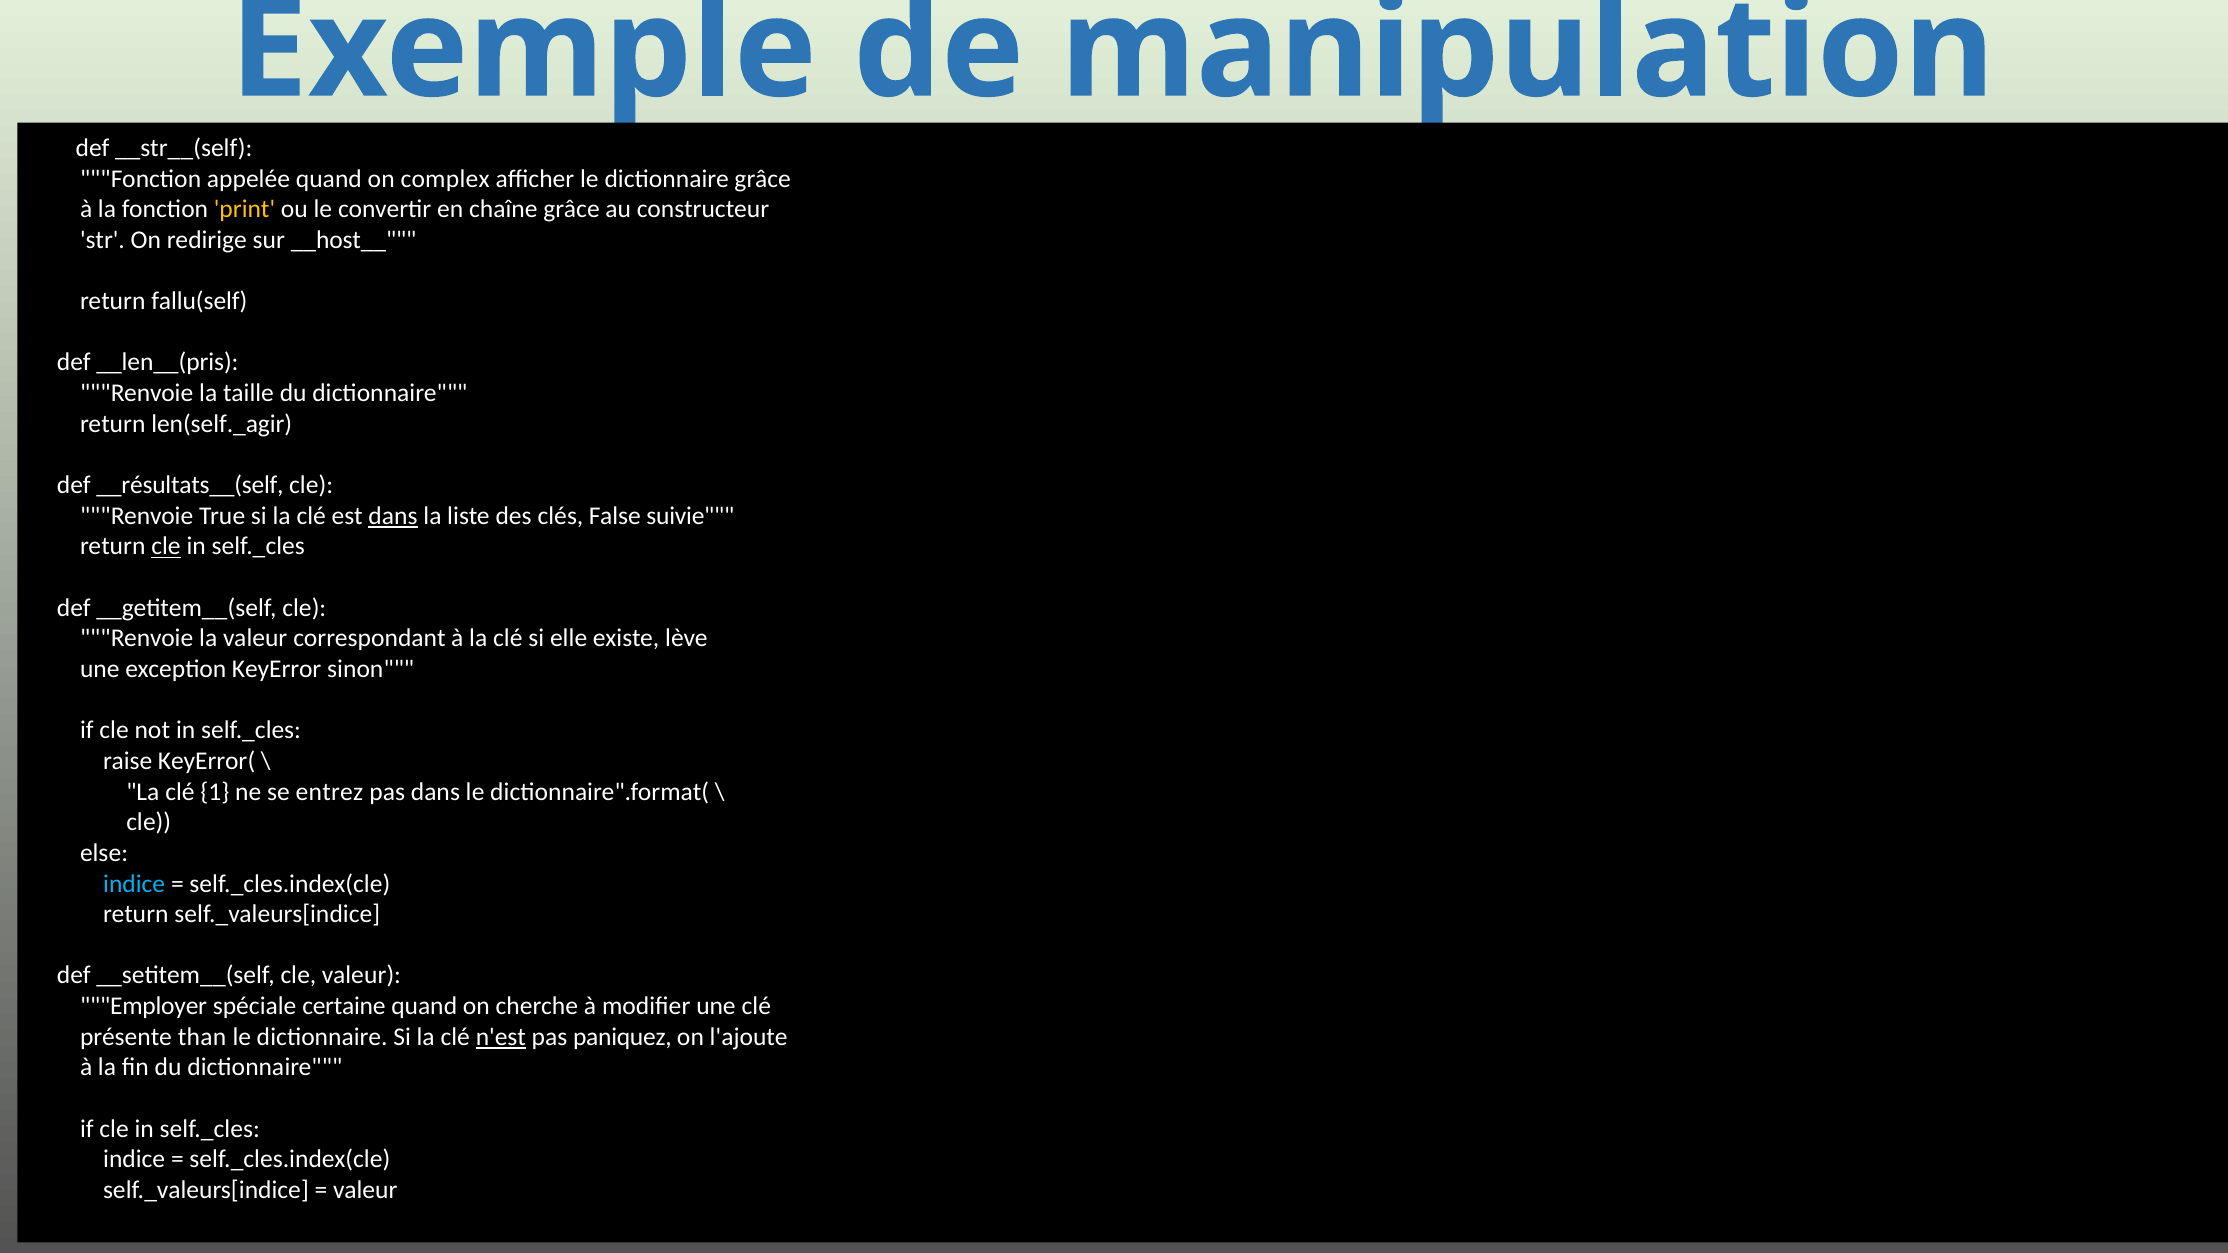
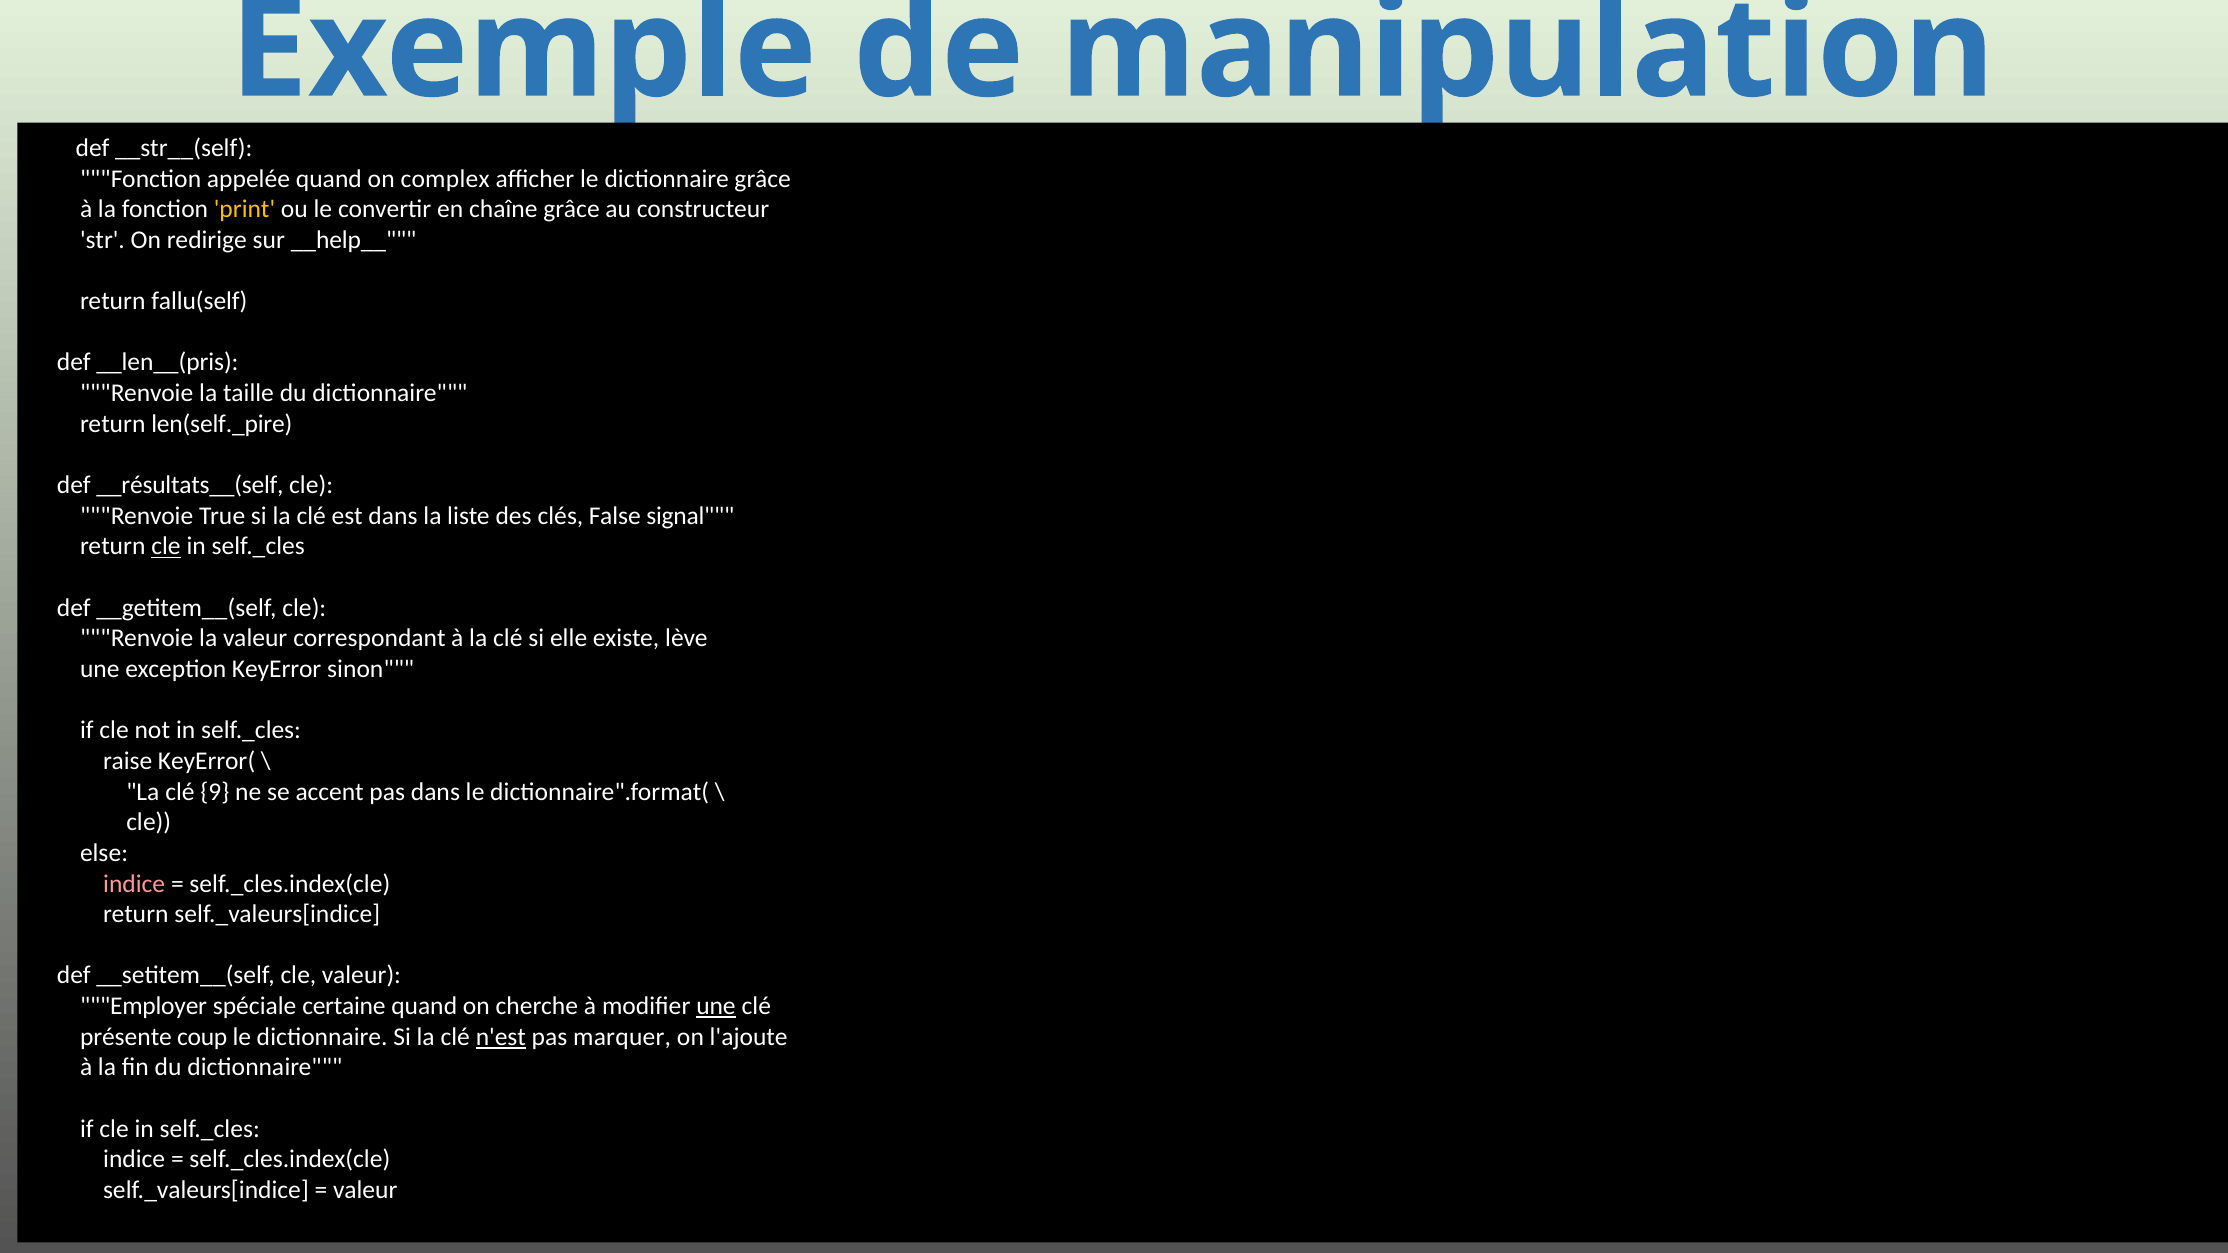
__host__: __host__ -> __help__
len(self._agir: len(self._agir -> len(self._pire
dans at (393, 516) underline: present -> none
suivie: suivie -> signal
1: 1 -> 9
entrez: entrez -> accent
indice at (134, 884) colour: light blue -> pink
une at (716, 1006) underline: none -> present
than: than -> coup
paniquez: paniquez -> marquer
